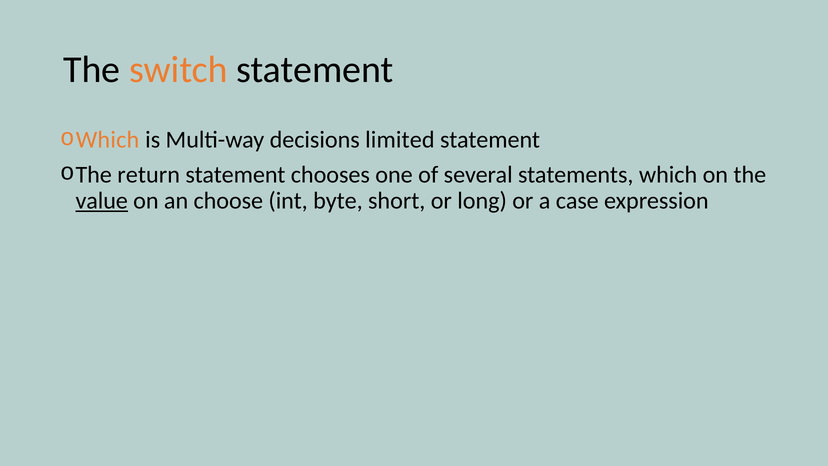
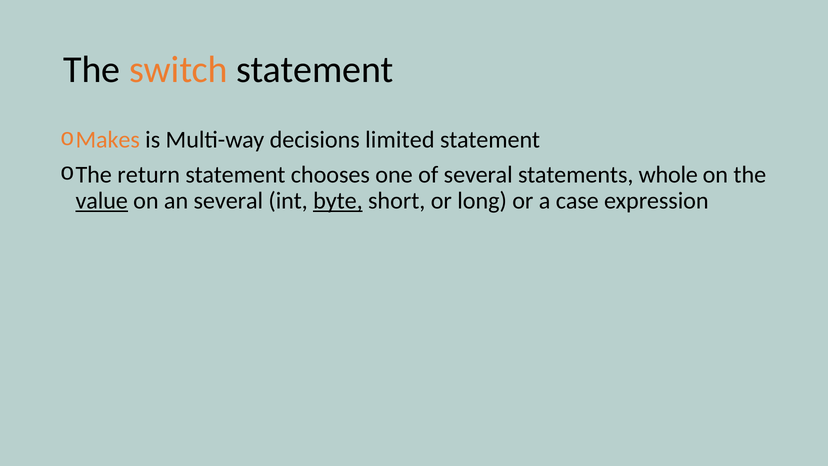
Which at (108, 140): Which -> Makes
statements which: which -> whole
an choose: choose -> several
byte underline: none -> present
